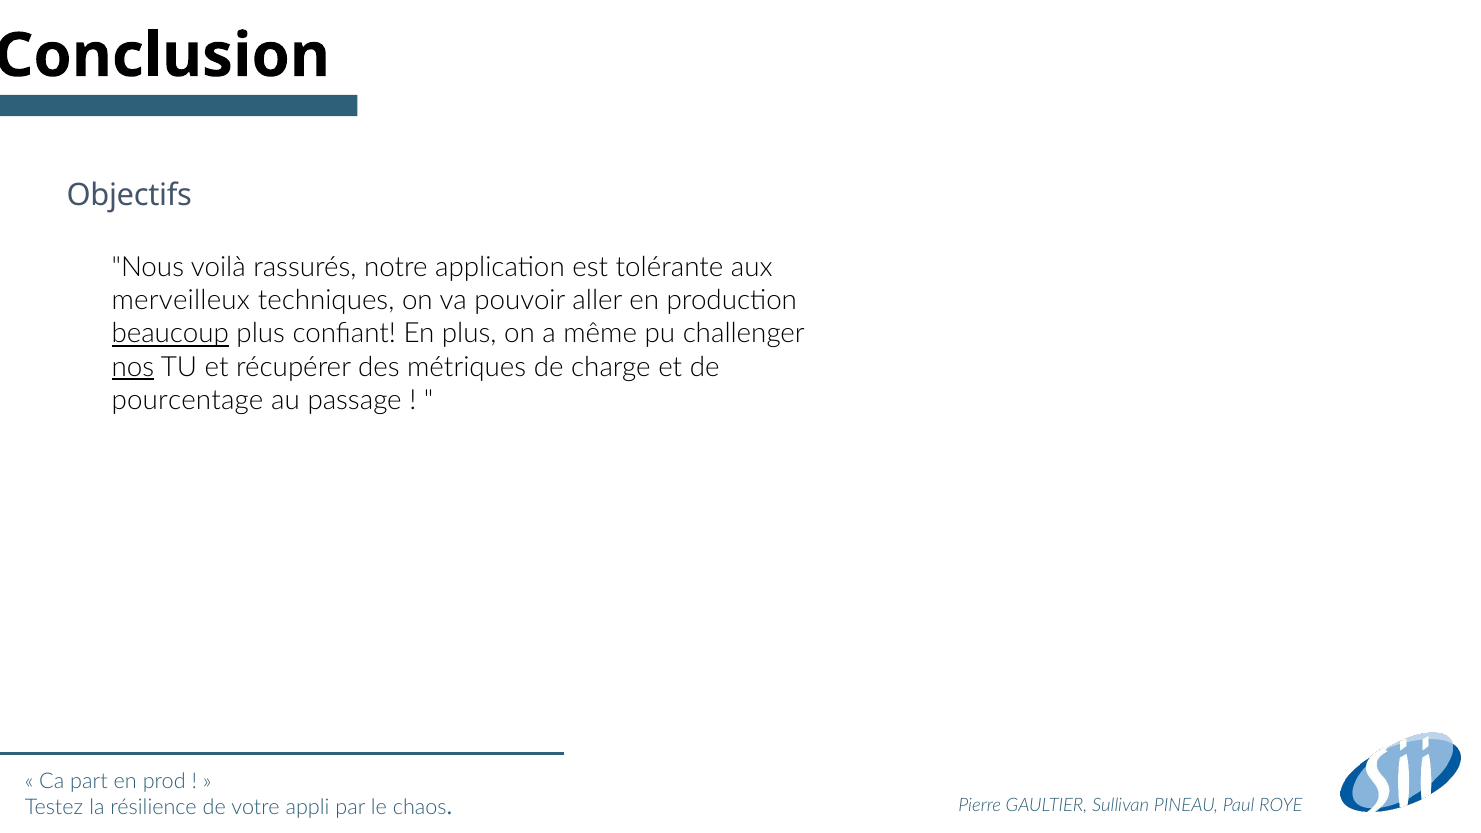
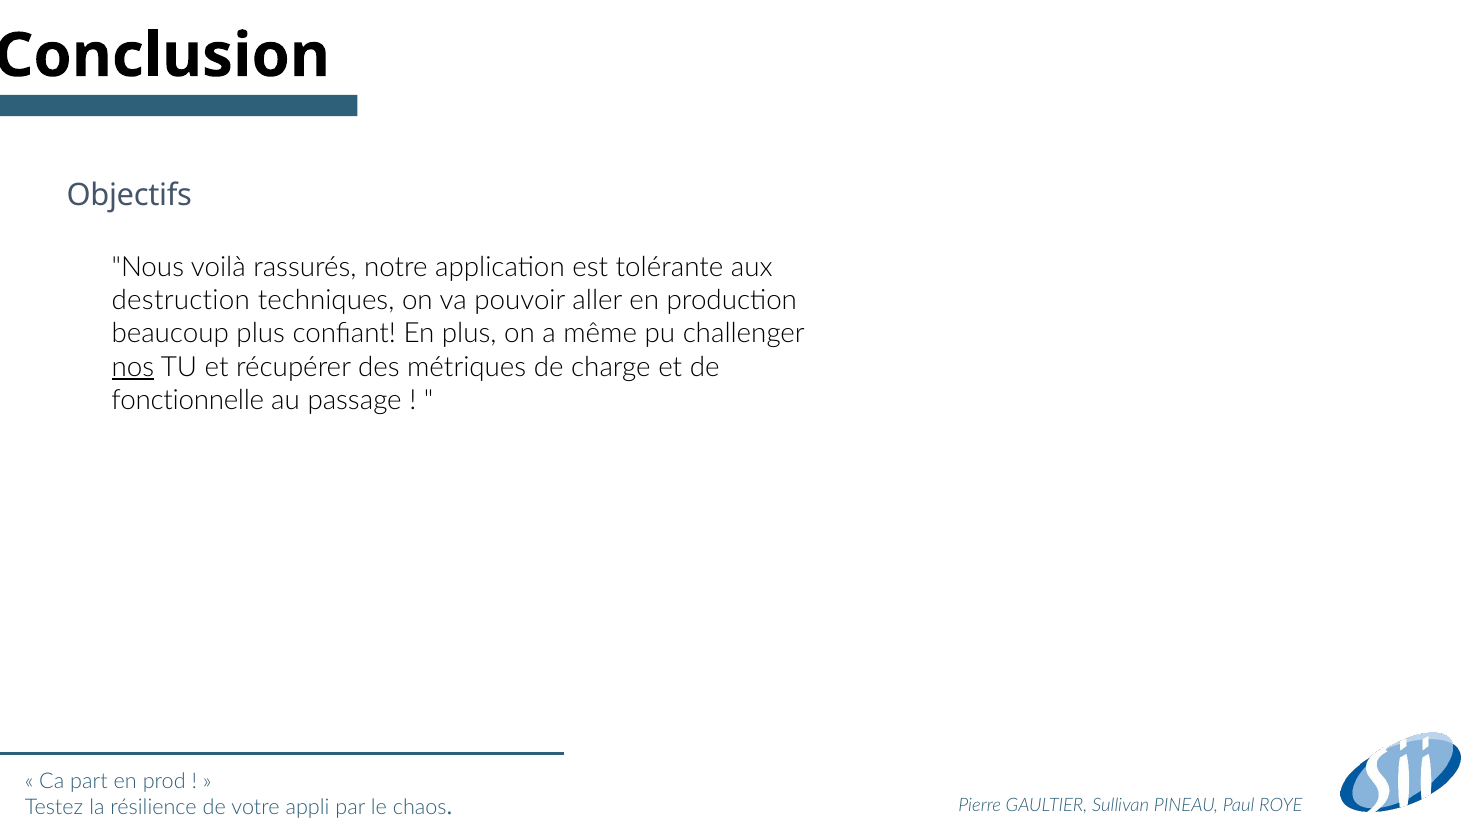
merveilleux: merveilleux -> destruction
beaucoup underline: present -> none
pourcentage: pourcentage -> fonctionnelle
